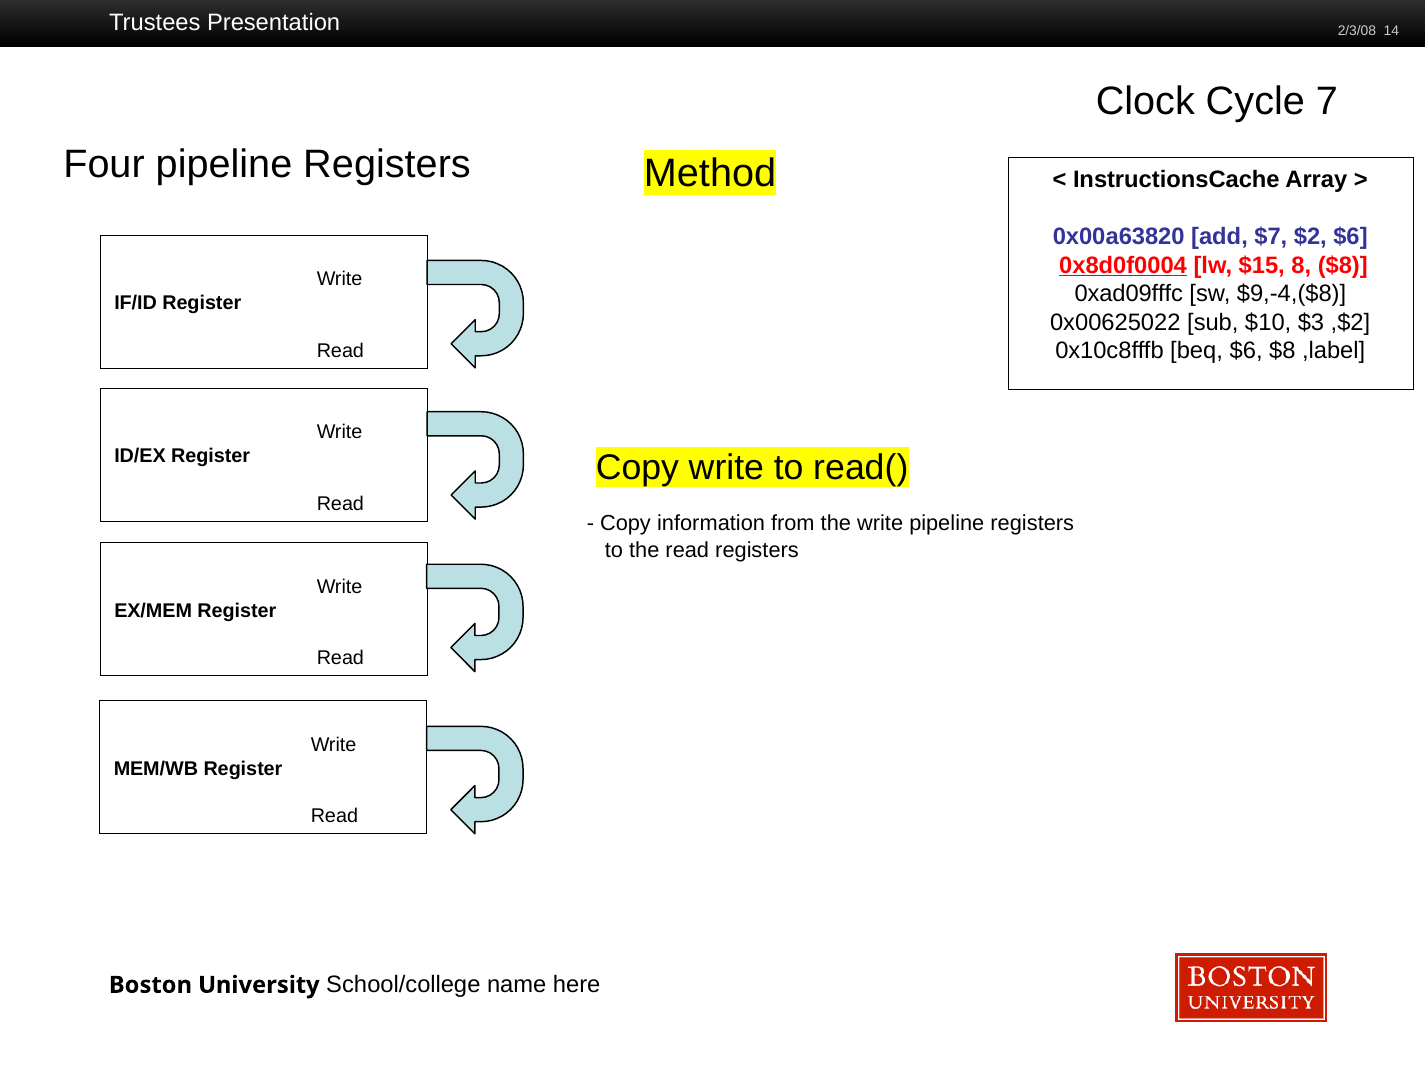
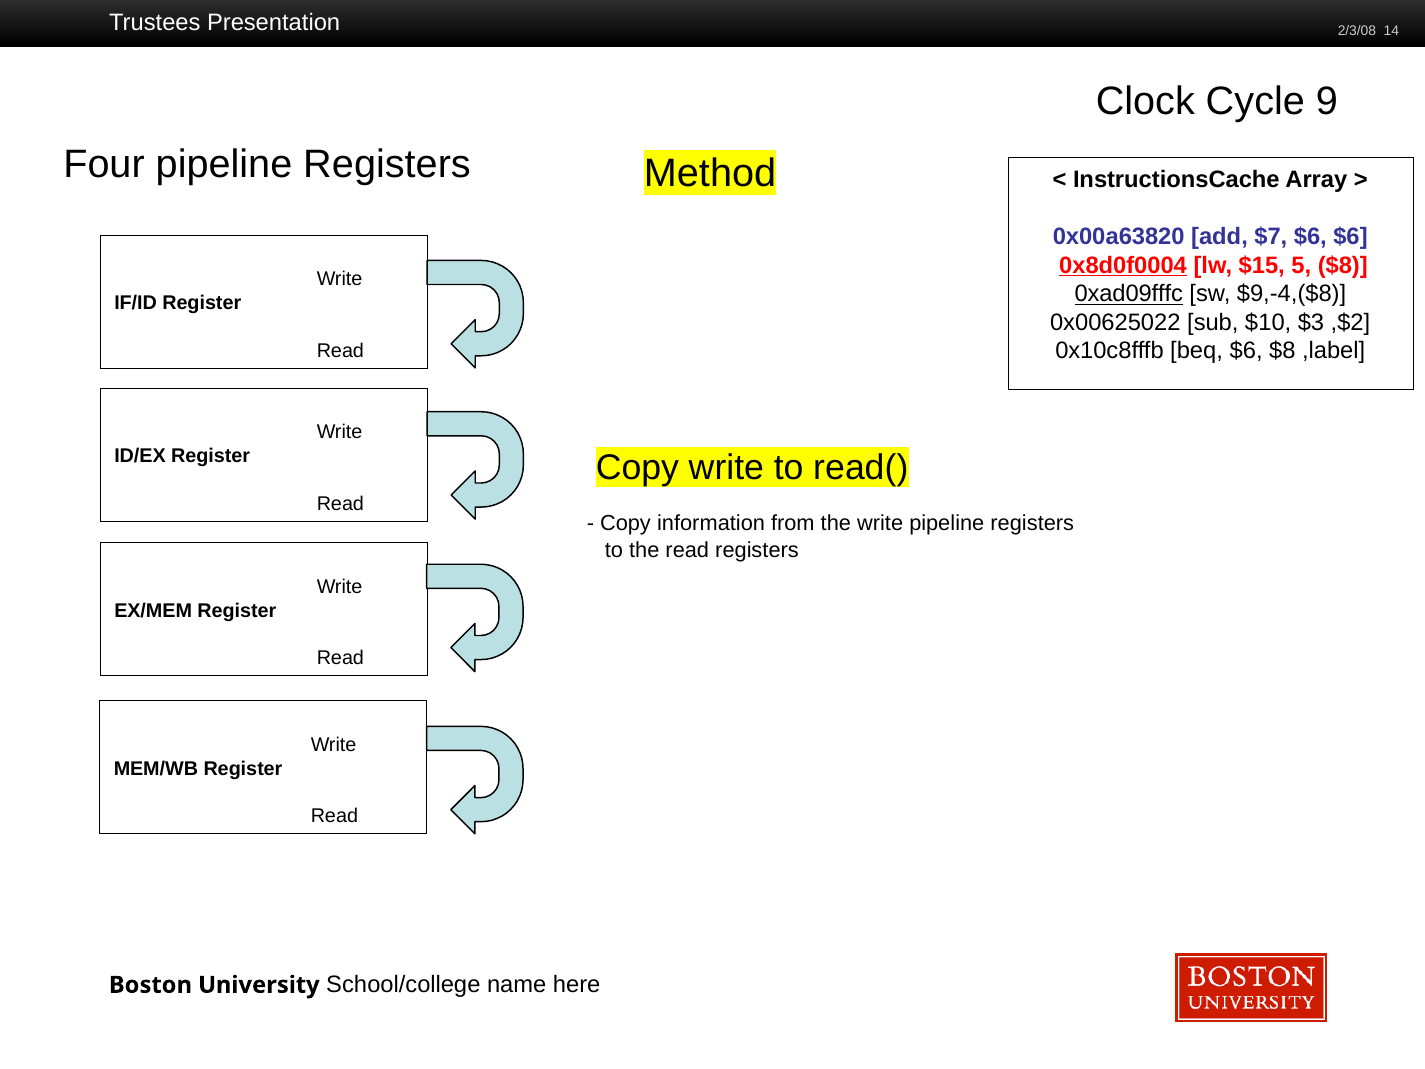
7: 7 -> 9
$7 $2: $2 -> $6
8: 8 -> 5
0xad09fffc underline: none -> present
